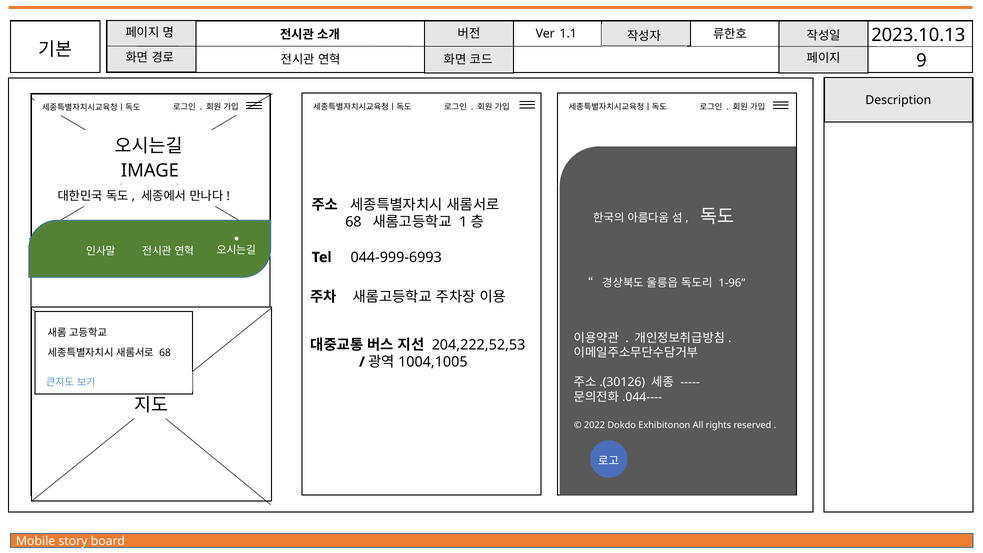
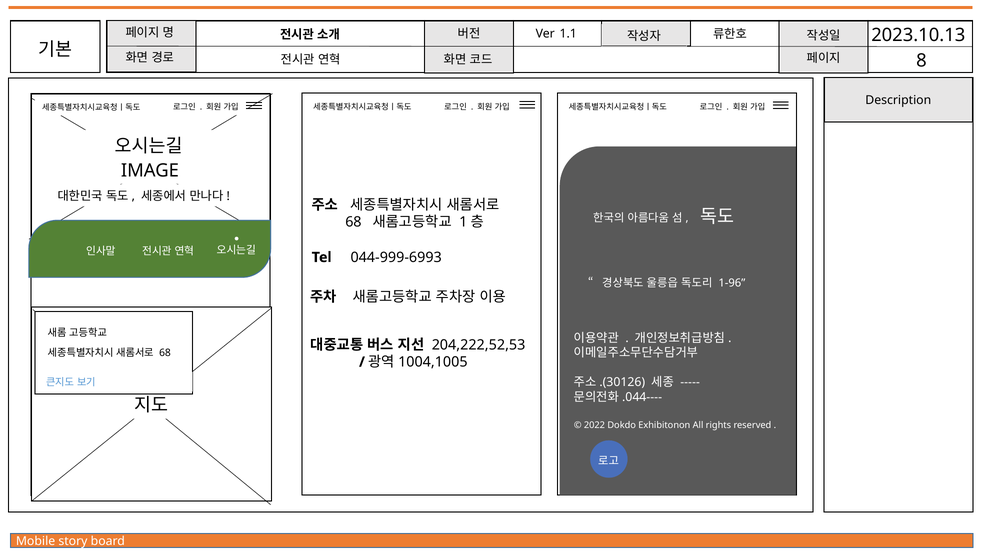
9: 9 -> 8
